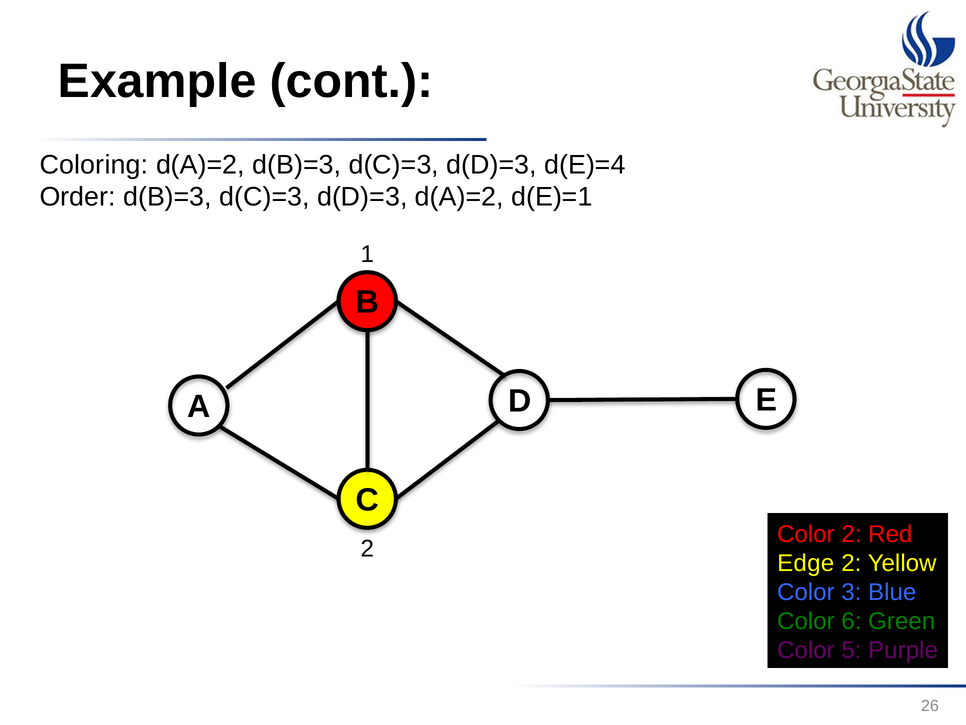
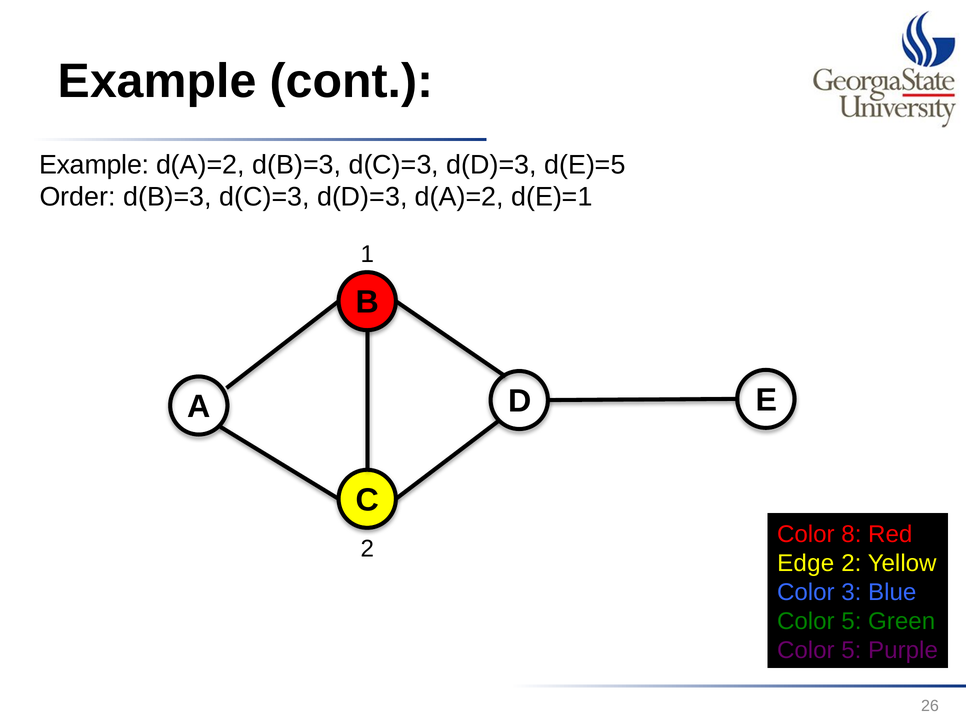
Coloring at (94, 165): Coloring -> Example
d(E)=4: d(E)=4 -> d(E)=5
Color 2: 2 -> 8
6 at (851, 621): 6 -> 5
